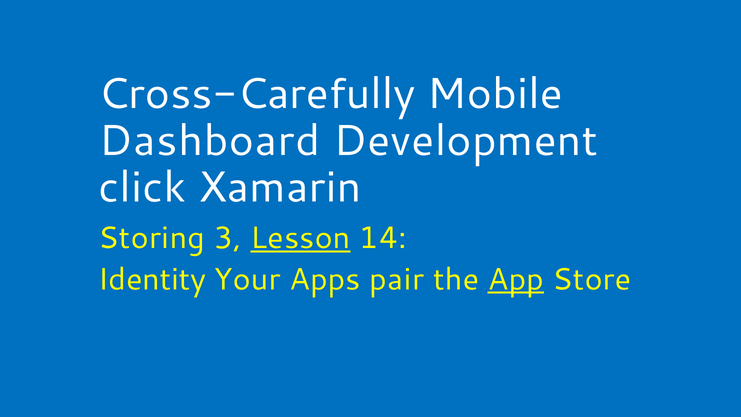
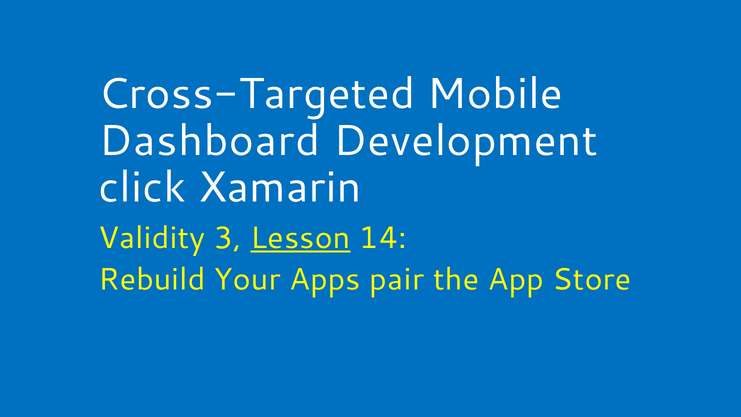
Cross-Carefully: Cross-Carefully -> Cross-Targeted
Storing: Storing -> Validity
Identity: Identity -> Rebuild
App underline: present -> none
